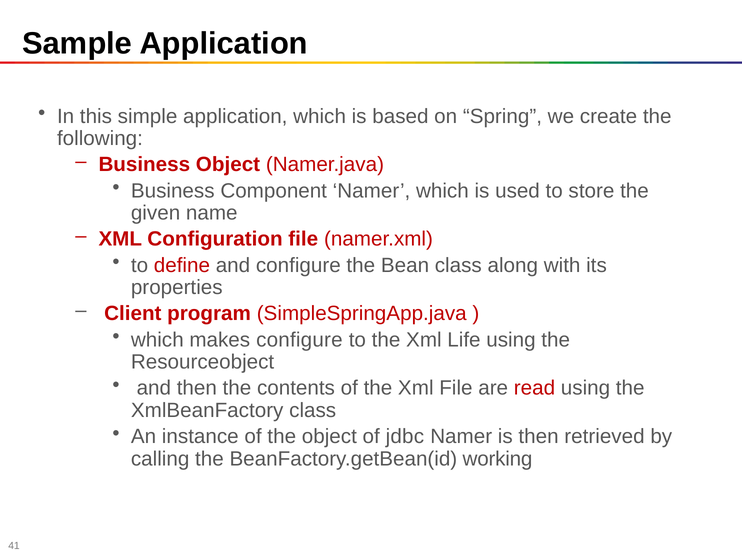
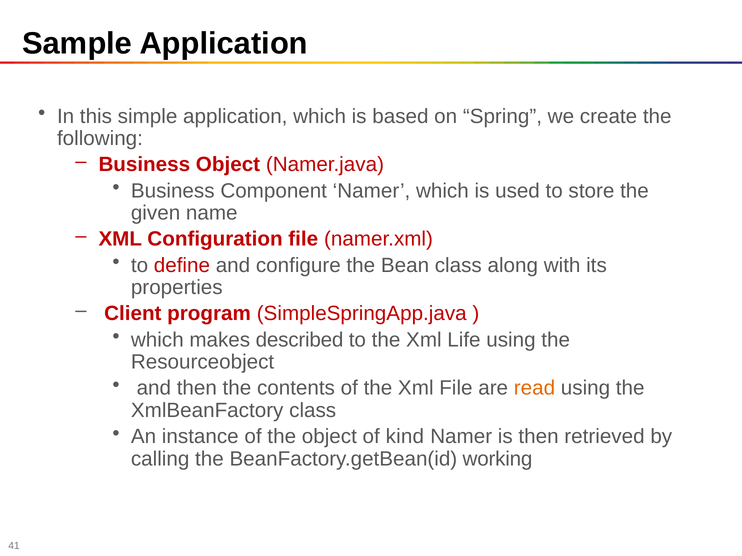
makes configure: configure -> described
read colour: red -> orange
jdbc: jdbc -> kind
